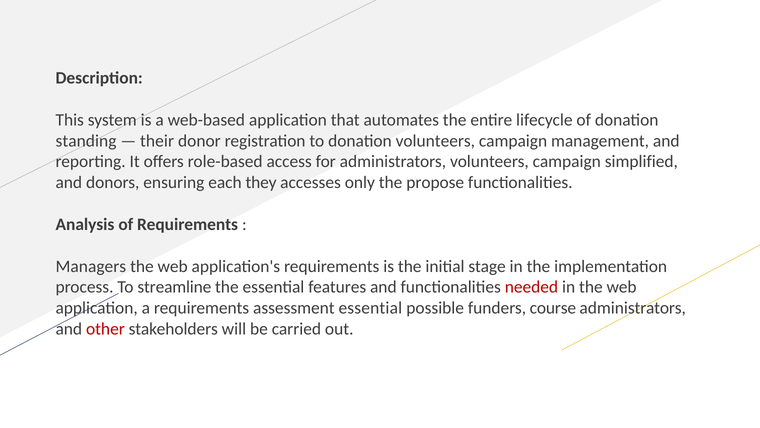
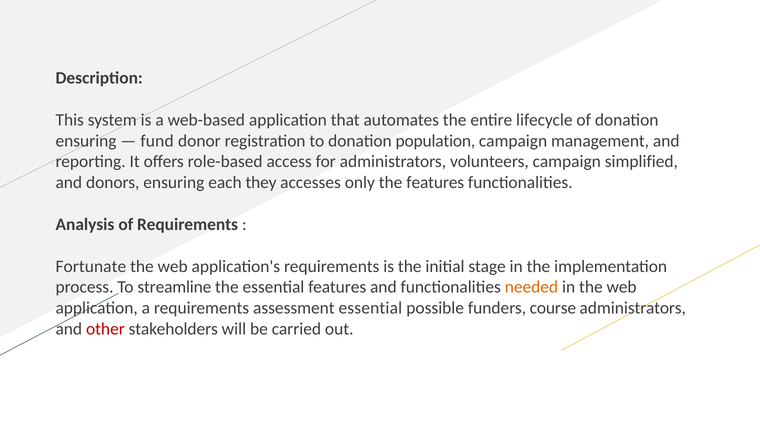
standing at (86, 141): standing -> ensuring
their: their -> fund
donation volunteers: volunteers -> population
the propose: propose -> features
Managers: Managers -> Fortunate
needed colour: red -> orange
